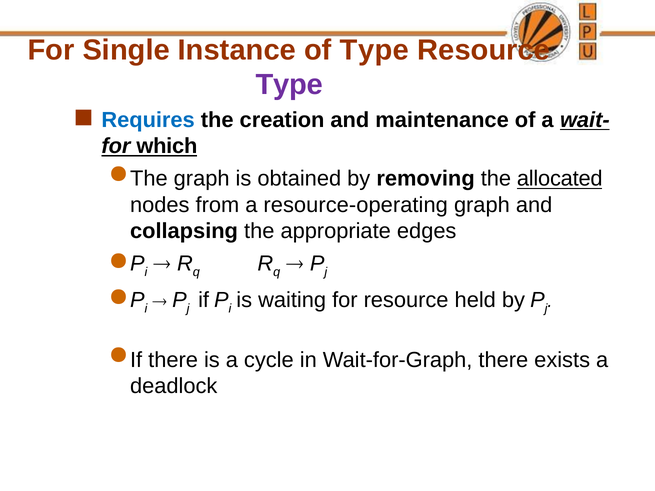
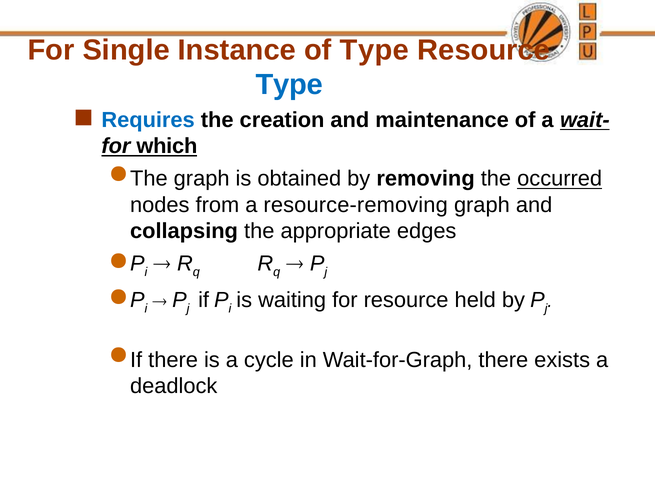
Type at (289, 85) colour: purple -> blue
allocated: allocated -> occurred
resource-operating: resource-operating -> resource-removing
